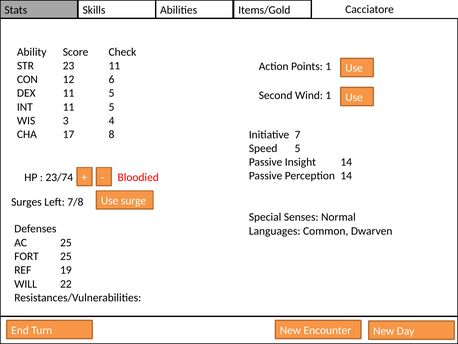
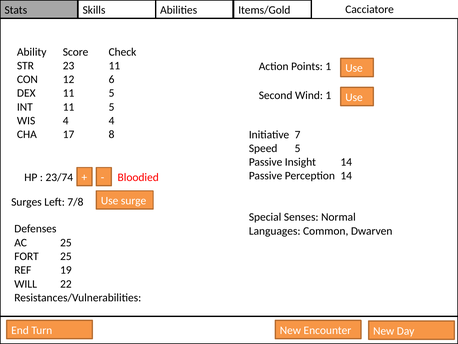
WIS 3: 3 -> 4
